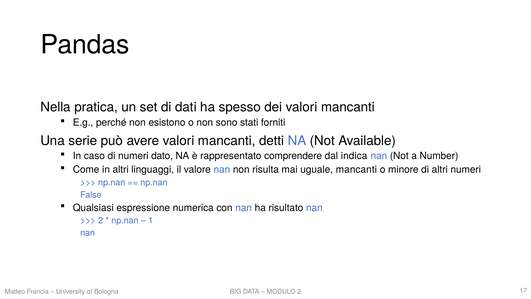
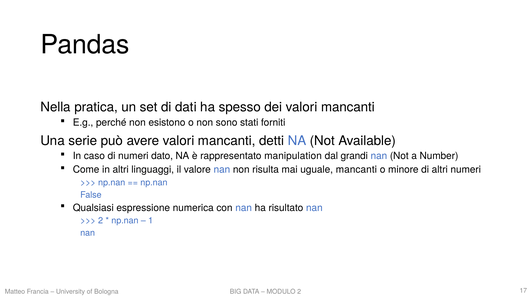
comprendere: comprendere -> manipulation
indica: indica -> grandi
